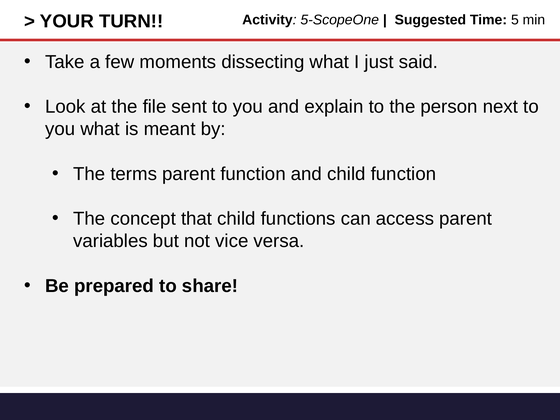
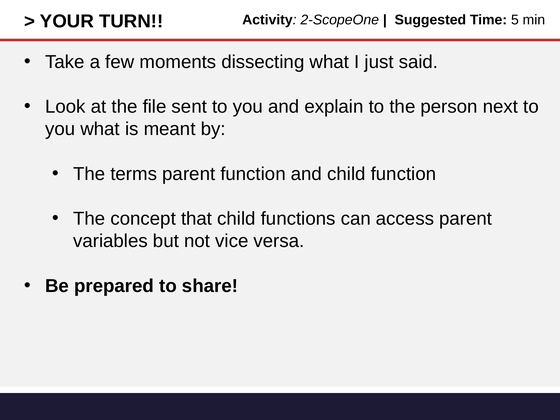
5-ScopeOne: 5-ScopeOne -> 2-ScopeOne
